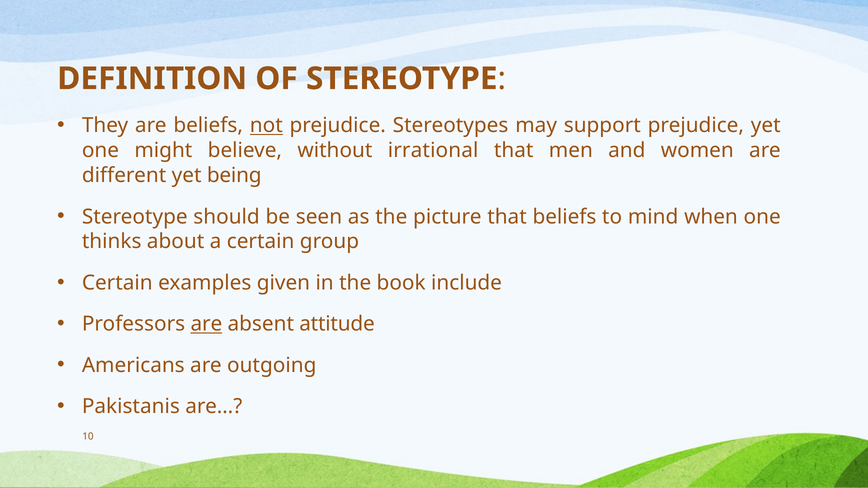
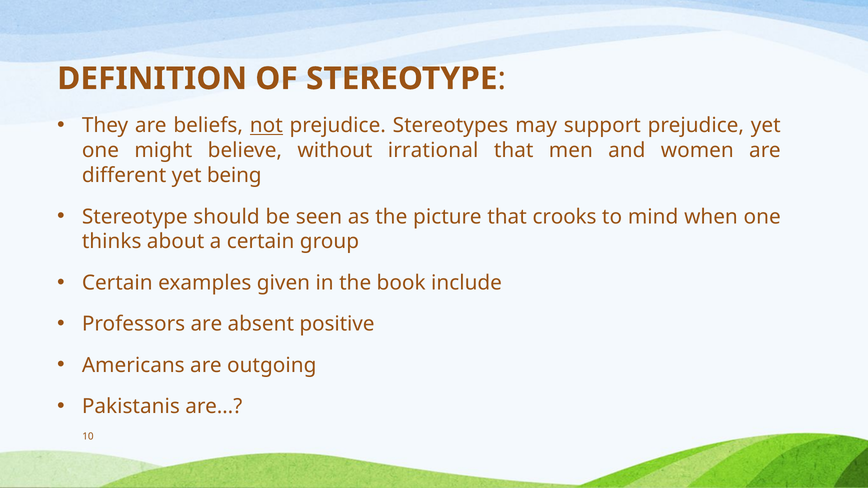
that beliefs: beliefs -> crooks
are at (206, 324) underline: present -> none
attitude: attitude -> positive
